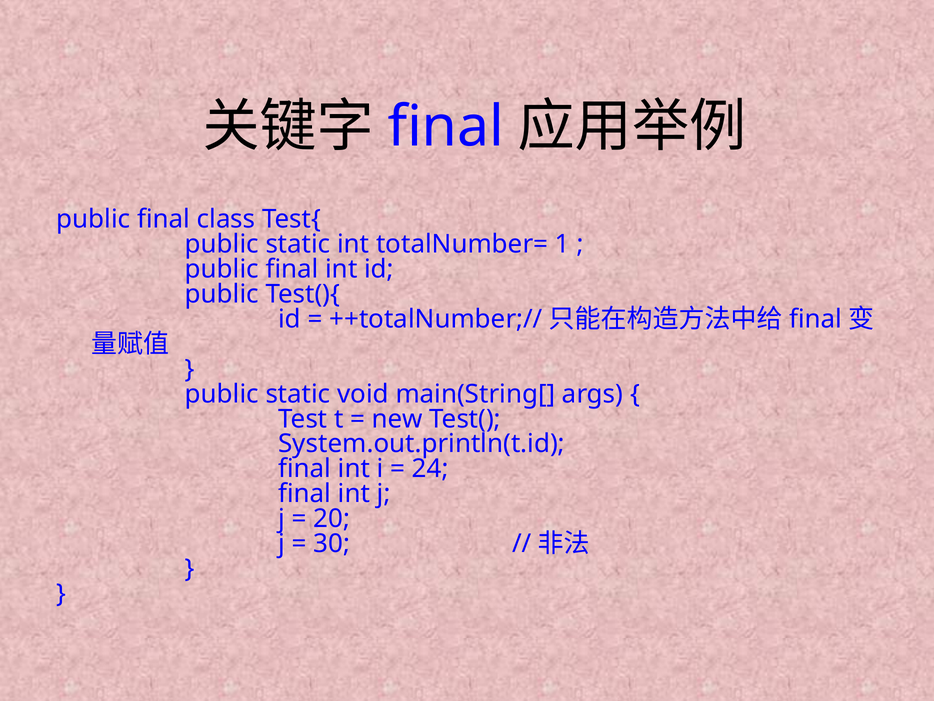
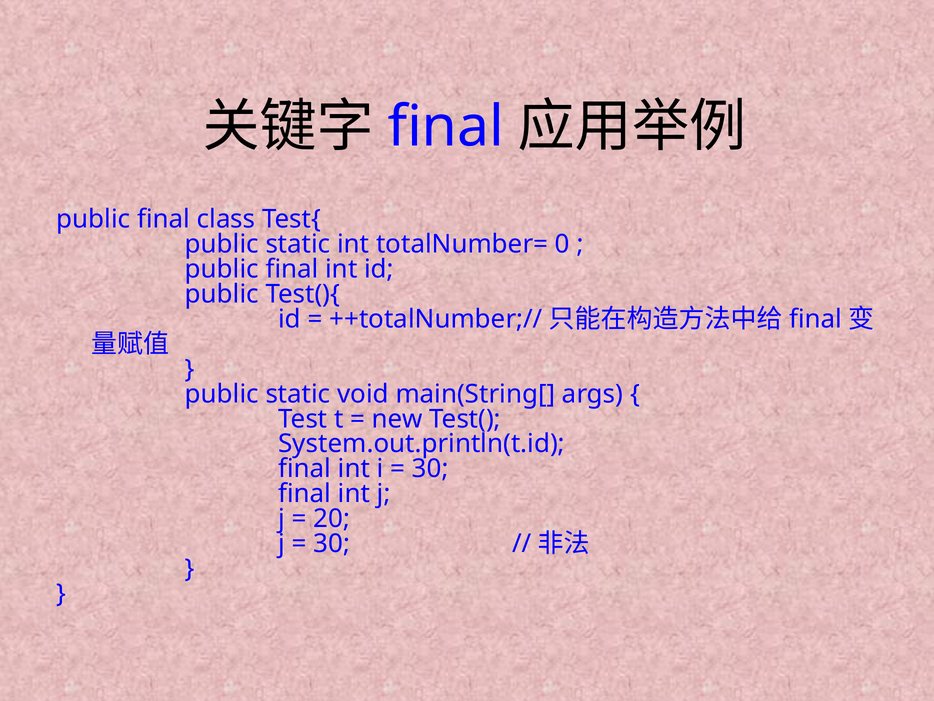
1: 1 -> 0
24 at (430, 469): 24 -> 30
